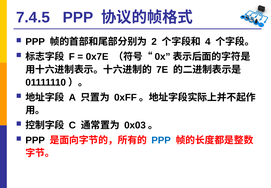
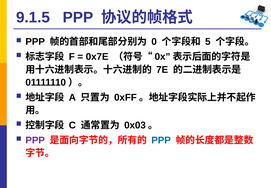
7.4.5: 7.4.5 -> 9.1.5
2: 2 -> 0
4: 4 -> 5
PPP at (35, 140) colour: black -> purple
